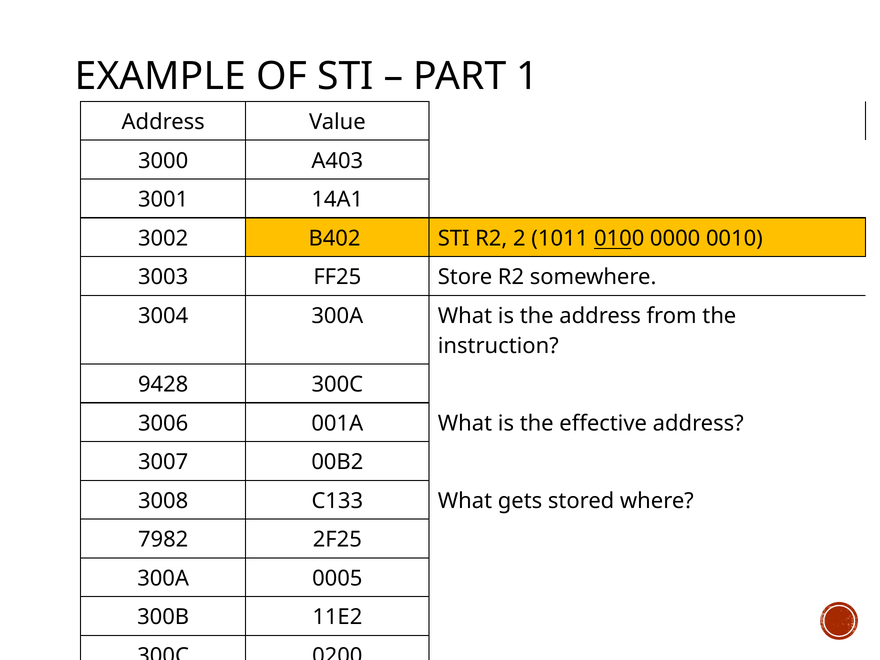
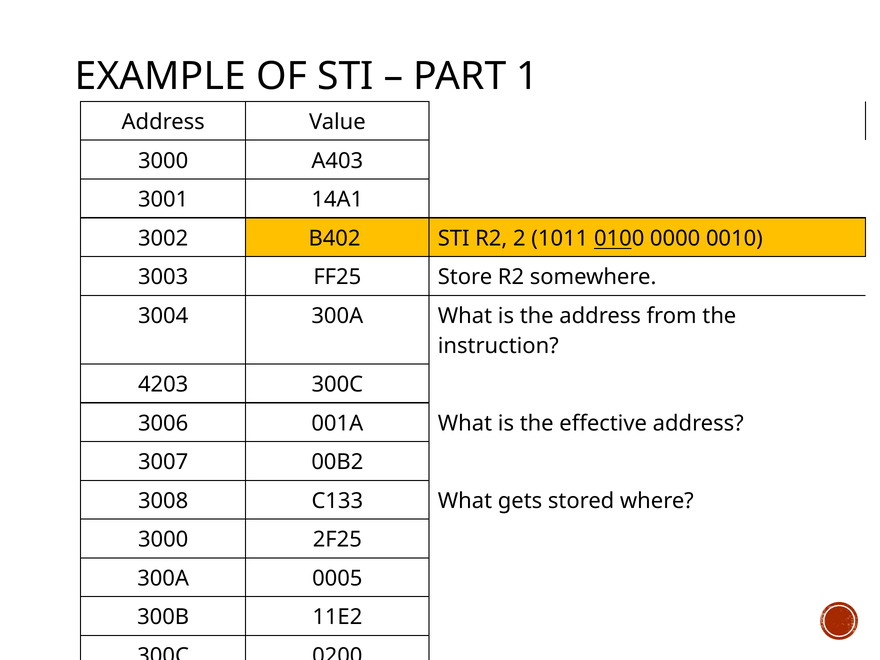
9428: 9428 -> 4203
7982 at (163, 540): 7982 -> 3000
